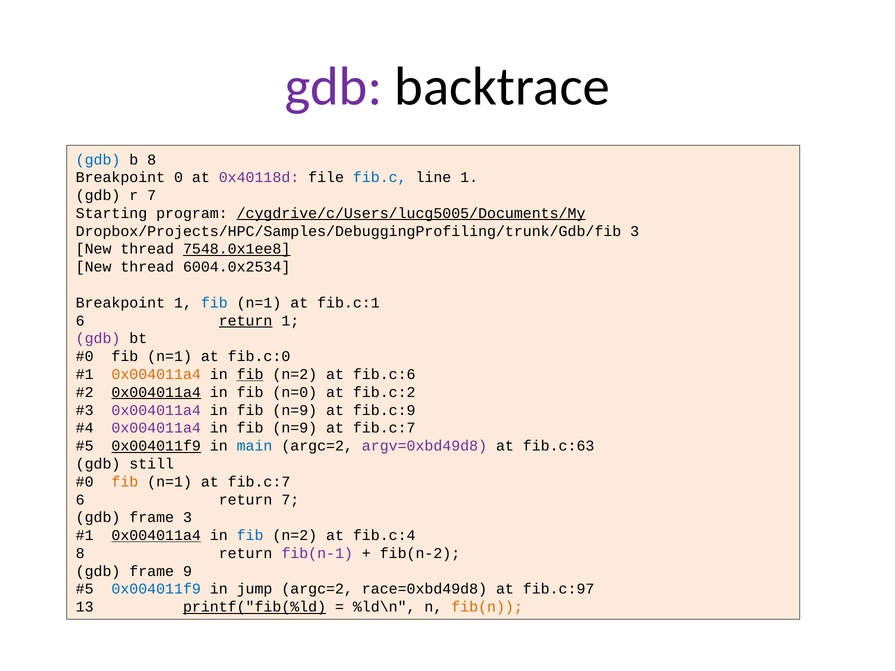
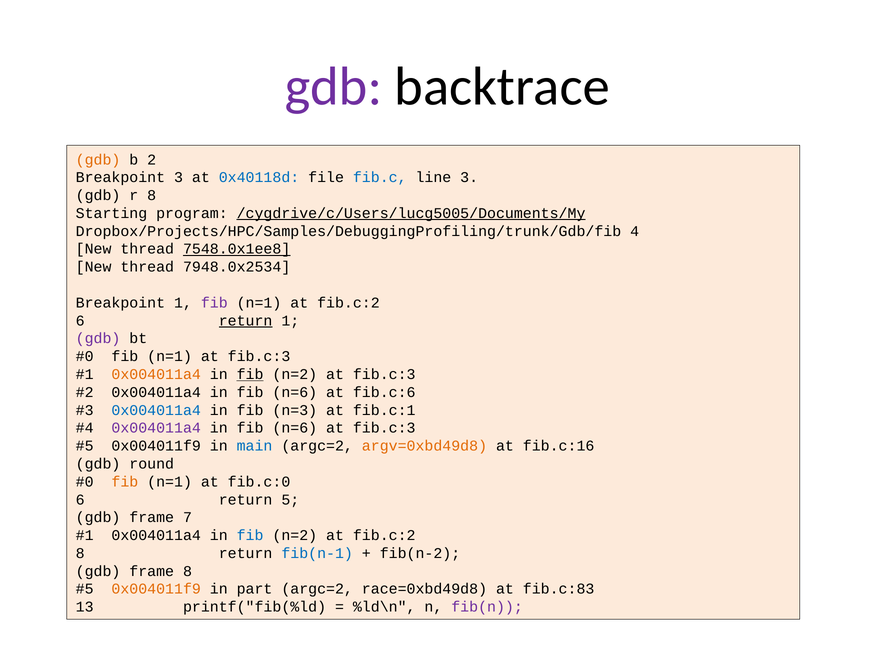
gdb at (98, 160) colour: blue -> orange
b 8: 8 -> 2
Breakpoint 0: 0 -> 3
0x40118d colour: purple -> blue
line 1: 1 -> 3
r 7: 7 -> 8
Dropbox/Projects/HPC/Samples/DebuggingProfiling/trunk/Gdb/fib 3: 3 -> 4
6004.0x2534: 6004.0x2534 -> 7948.0x2534
fib at (214, 303) colour: blue -> purple
n=1 at fib.c:1: fib.c:1 -> fib.c:2
n=1 at fib.c:0: fib.c:0 -> fib.c:3
n=2 at fib.c:6: fib.c:6 -> fib.c:3
0x004011a4 at (156, 392) underline: present -> none
n=0 at (295, 392): n=0 -> n=6
fib.c:2: fib.c:2 -> fib.c:6
0x004011a4 at (156, 410) colour: purple -> blue
n=9 at (295, 410): n=9 -> n=3
fib.c:9: fib.c:9 -> fib.c:1
n=9 at (295, 428): n=9 -> n=6
fib.c:7 at (384, 428): fib.c:7 -> fib.c:3
0x004011f9 at (156, 446) underline: present -> none
argv=0xbd49d8 colour: purple -> orange
fib.c:63: fib.c:63 -> fib.c:16
still: still -> round
n=1 at fib.c:7: fib.c:7 -> fib.c:0
return 7: 7 -> 5
frame 3: 3 -> 7
0x004011a4 at (156, 536) underline: present -> none
n=2 at fib.c:4: fib.c:4 -> fib.c:2
fib(n-1 colour: purple -> blue
frame 9: 9 -> 8
0x004011f9 at (156, 589) colour: blue -> orange
jump: jump -> part
fib.c:97: fib.c:97 -> fib.c:83
printf("fib(%ld underline: present -> none
fib(n colour: orange -> purple
